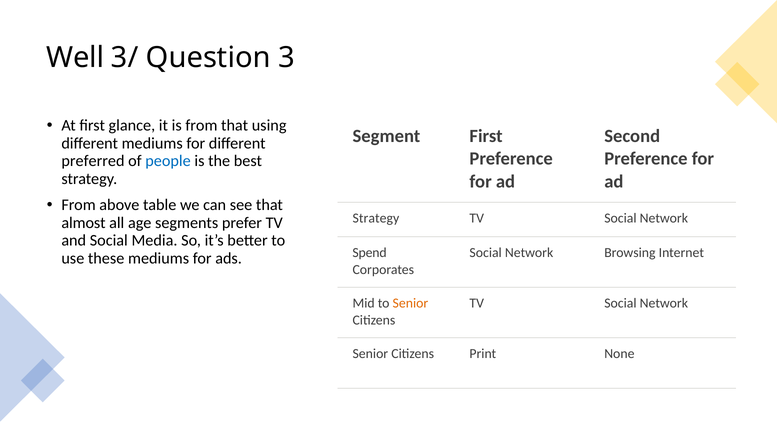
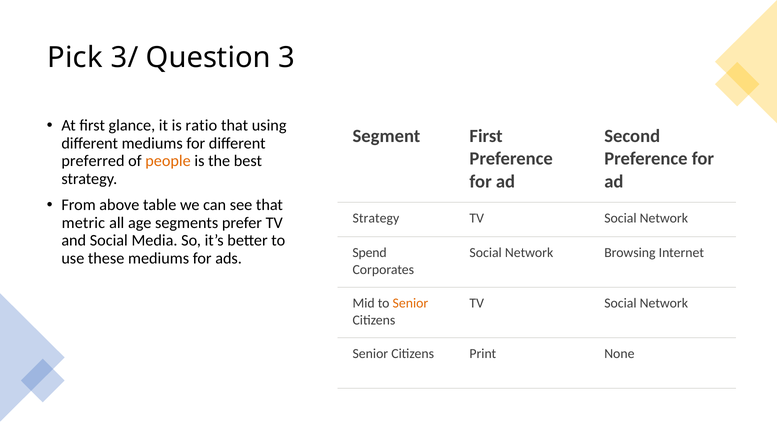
Well: Well -> Pick
is from: from -> ratio
people colour: blue -> orange
almost: almost -> metric
